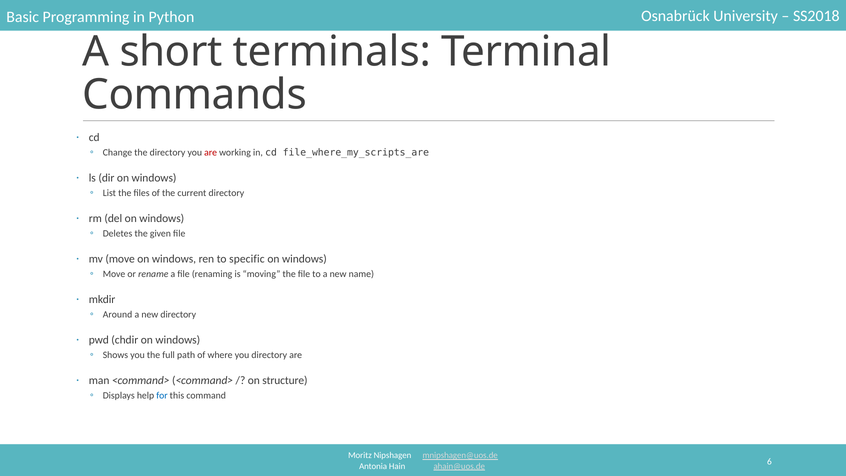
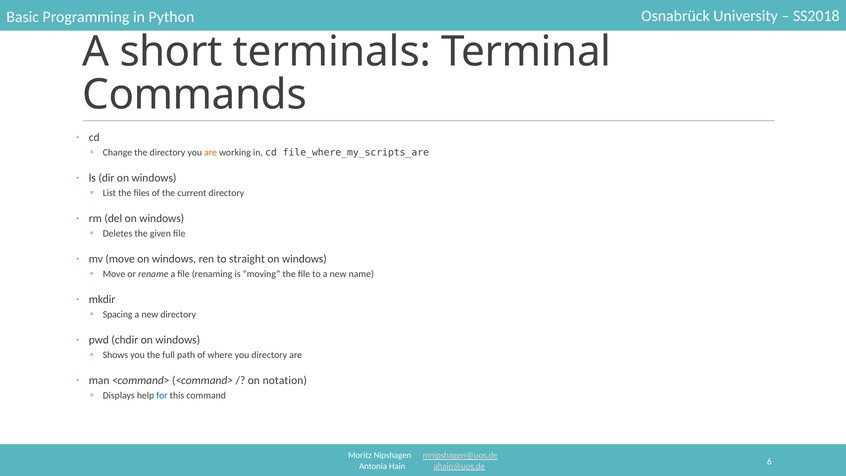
are at (211, 152) colour: red -> orange
specific: specific -> straight
Around: Around -> Spacing
structure: structure -> notation
